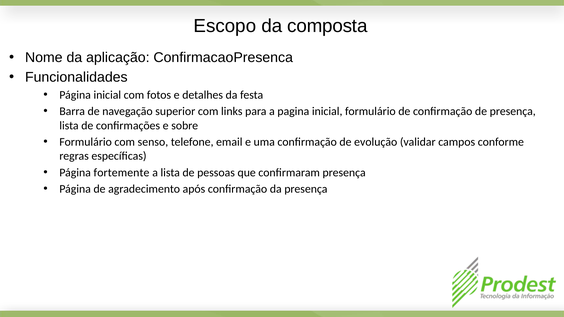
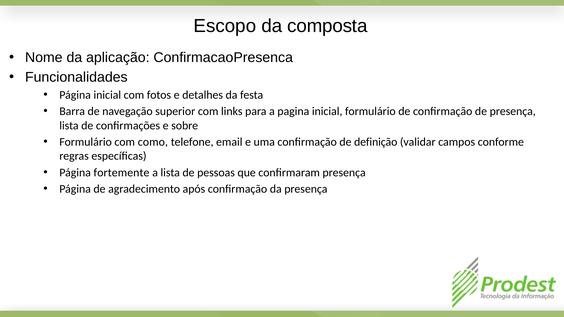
senso: senso -> como
evolução: evolução -> definição
